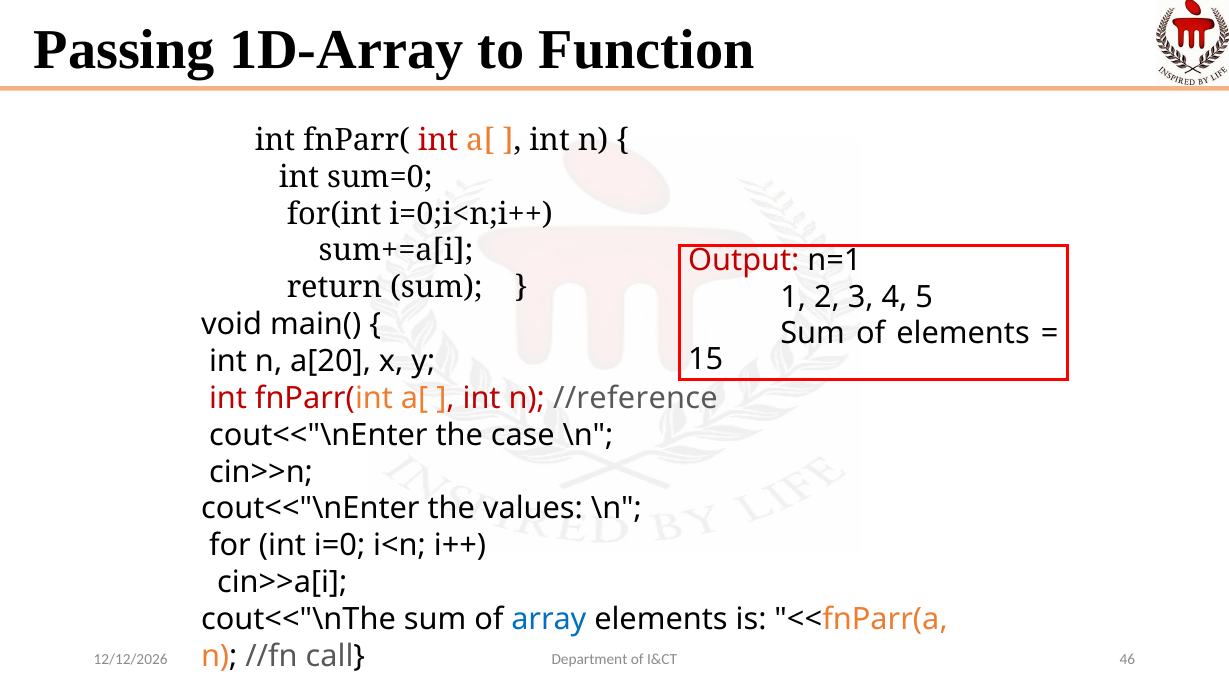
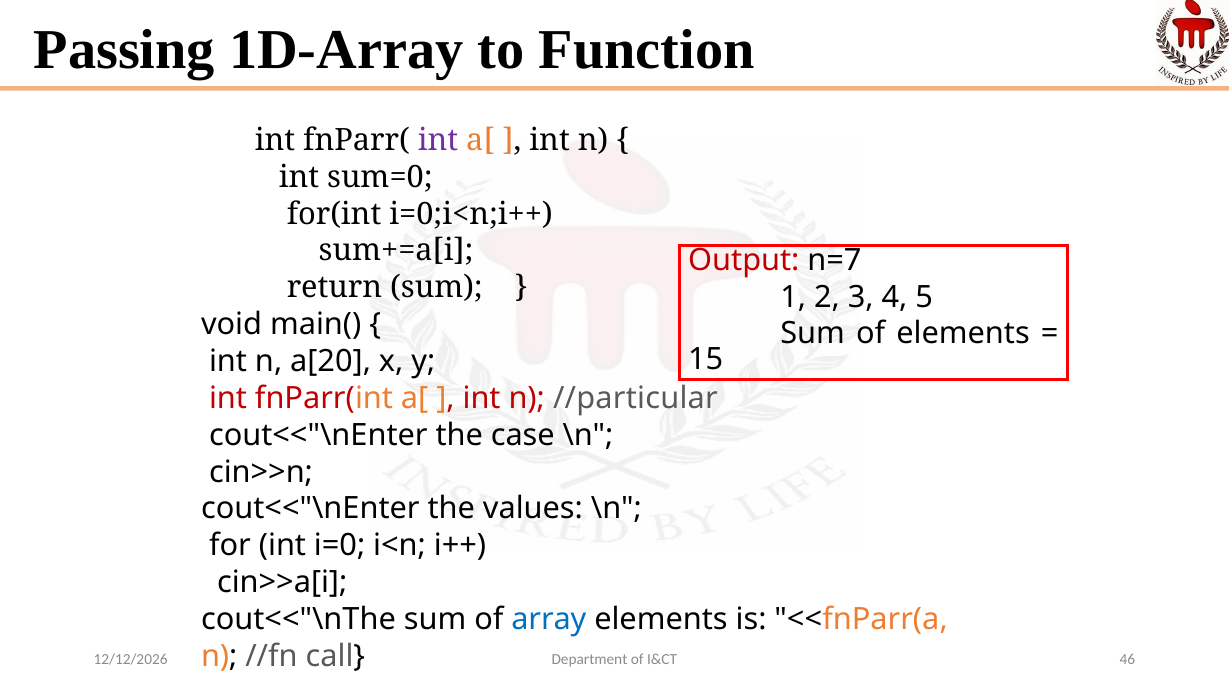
int at (438, 140) colour: red -> purple
n=1: n=1 -> n=7
//reference: //reference -> //particular
